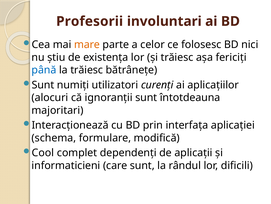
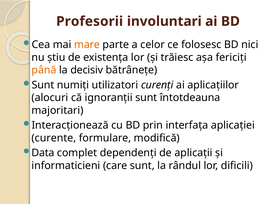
până colour: blue -> orange
la trăiesc: trăiesc -> decisiv
schema: schema -> curente
Cool: Cool -> Data
